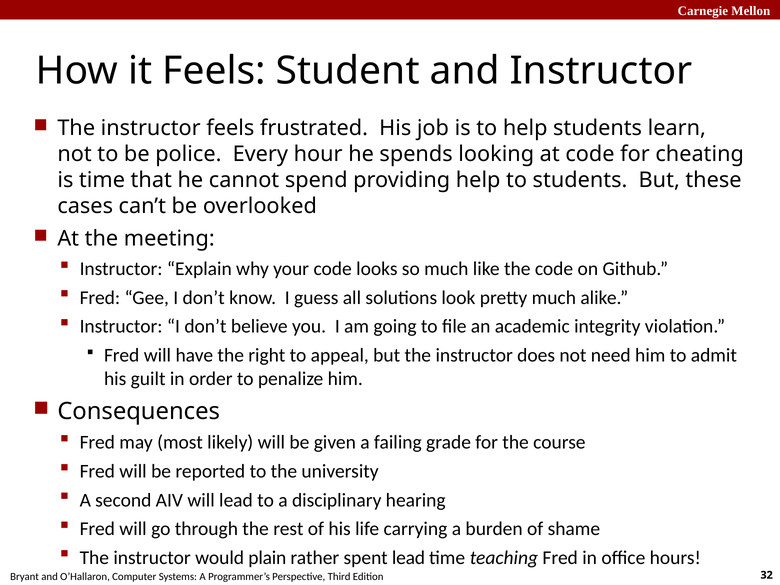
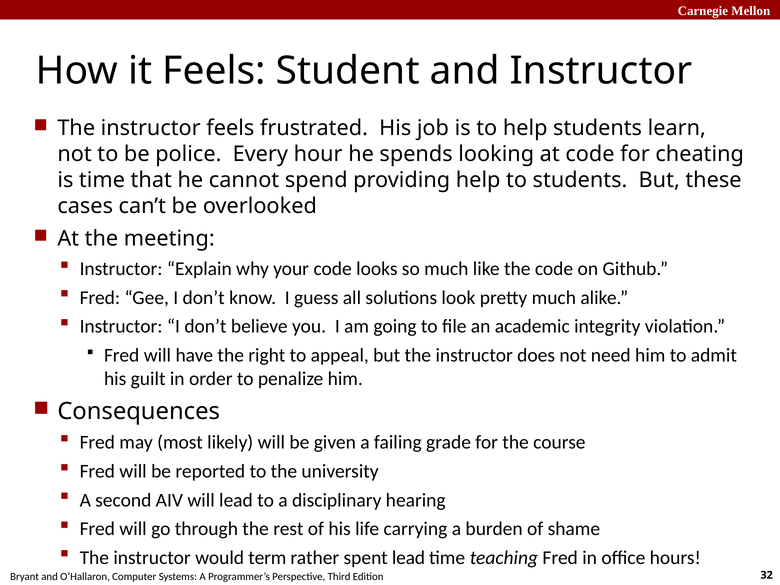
plain: plain -> term
